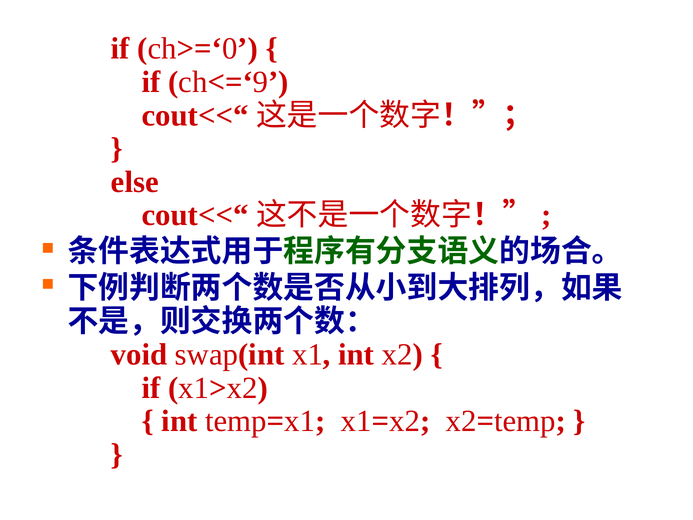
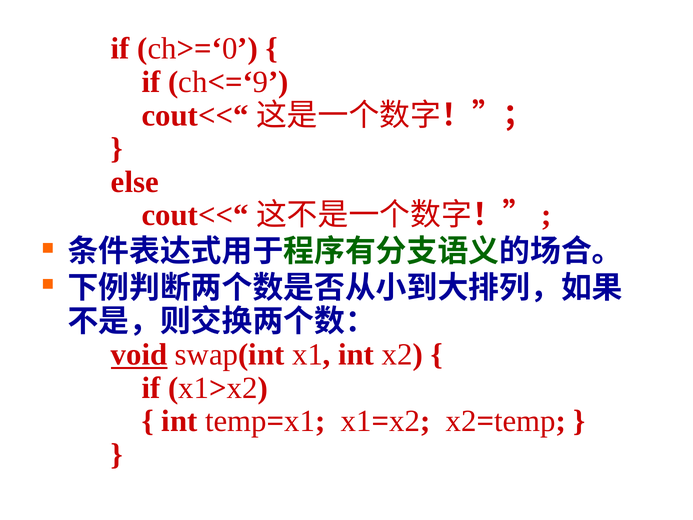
void underline: none -> present
